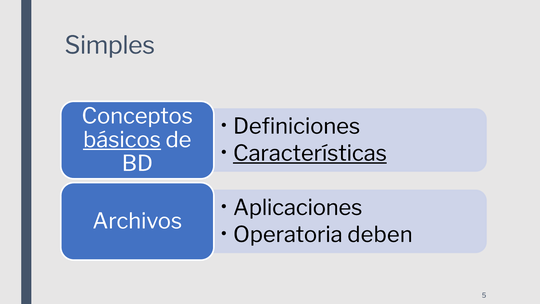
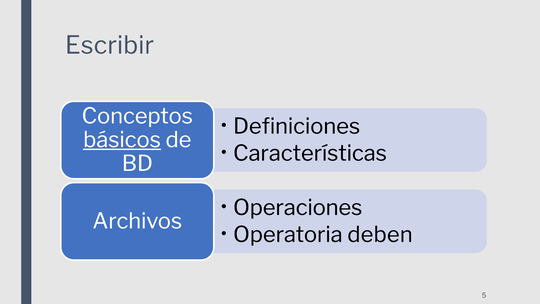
Simples: Simples -> Escribir
Características underline: present -> none
Aplicaciones: Aplicaciones -> Operaciones
